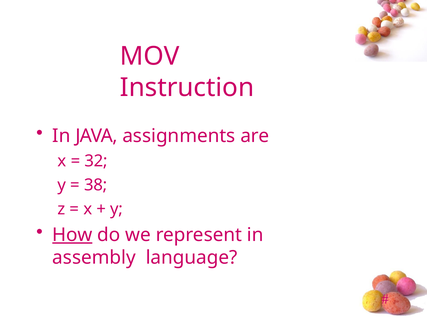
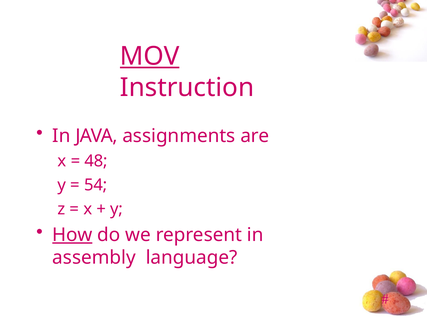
MOV underline: none -> present
32: 32 -> 48
38: 38 -> 54
